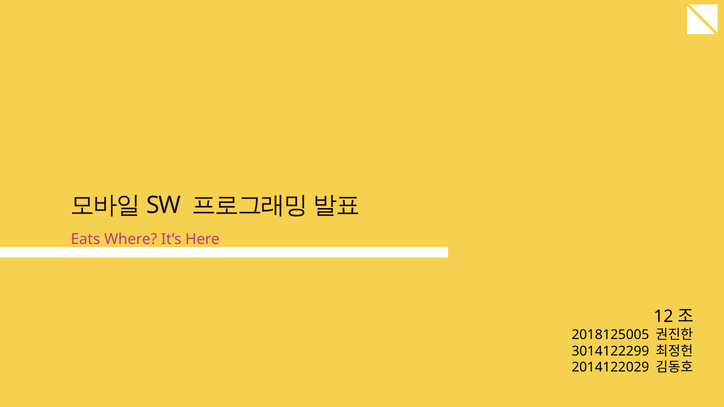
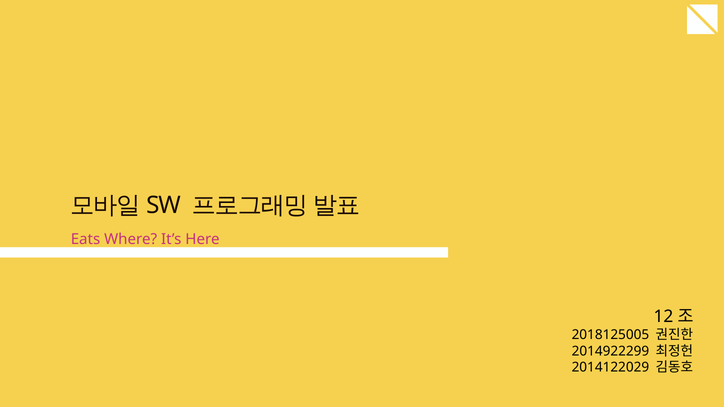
3014122299: 3014122299 -> 2014922299
